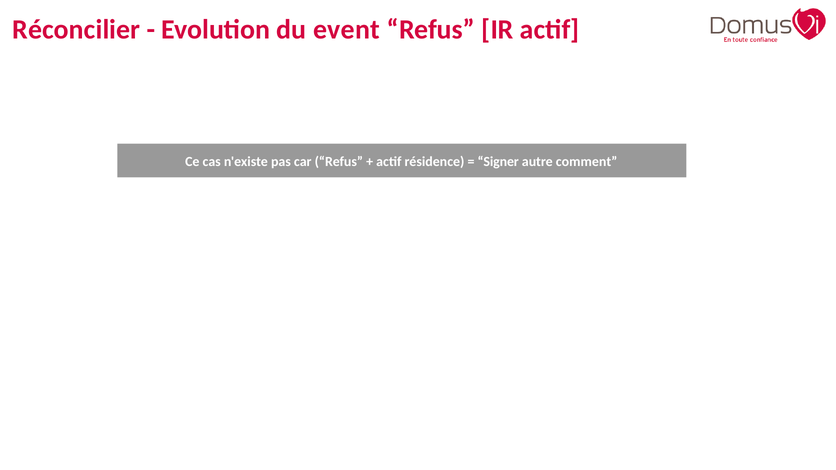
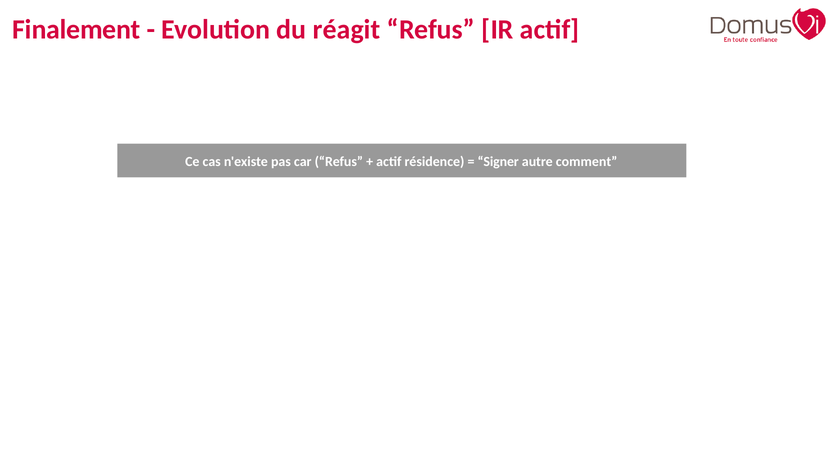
Réconcilier: Réconcilier -> Finalement
event: event -> réagit
